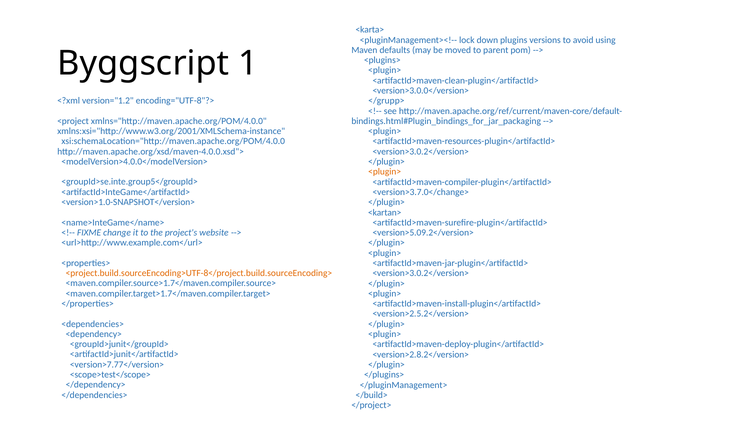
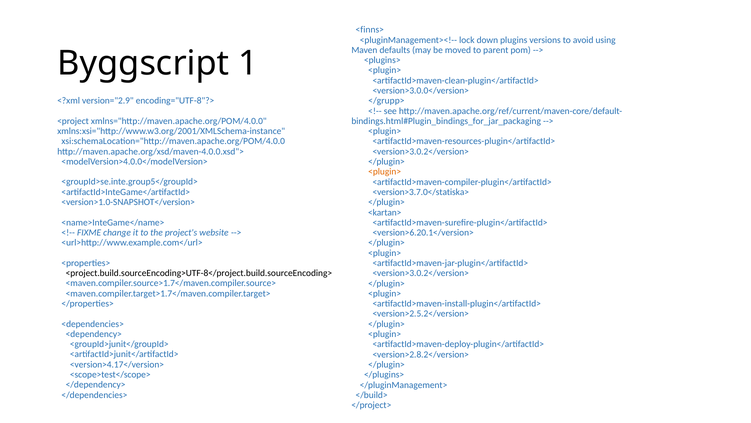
<karta>: <karta> -> <finns>
version="1.2: version="1.2 -> version="2.9
<version>3.7.0</change>: <version>3.7.0</change> -> <version>3.7.0</statiska>
<version>5.09.2</version>: <version>5.09.2</version> -> <version>6.20.1</version>
<project.build.sourceEncoding>UTF-8</project.build.sourceEncoding> colour: orange -> black
<version>7.77</version>: <version>7.77</version> -> <version>4.17</version>
